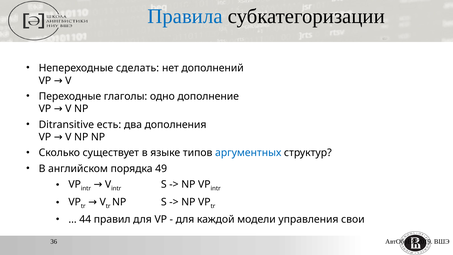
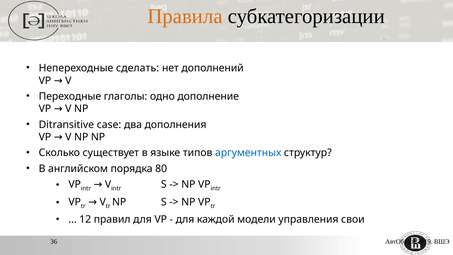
Правила colour: blue -> orange
есть: есть -> case
49: 49 -> 80
44: 44 -> 12
